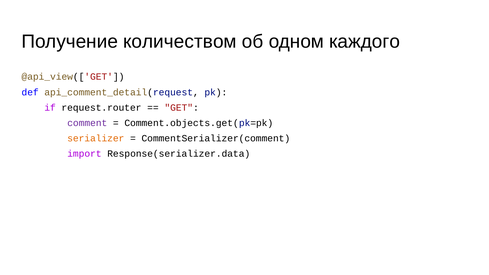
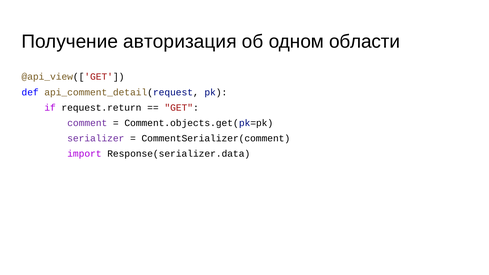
количеством: количеством -> авторизация
каждого: каждого -> области
request.router: request.router -> request.return
serializer colour: orange -> purple
